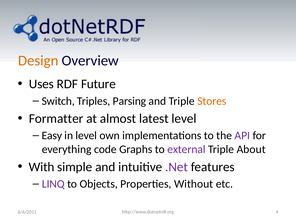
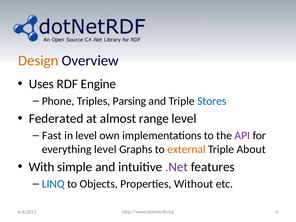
Future: Future -> Engine
Switch: Switch -> Phone
Stores colour: orange -> blue
Formatter: Formatter -> Federated
latest: latest -> range
Easy: Easy -> Fast
everything code: code -> level
external colour: purple -> orange
LINQ colour: purple -> blue
